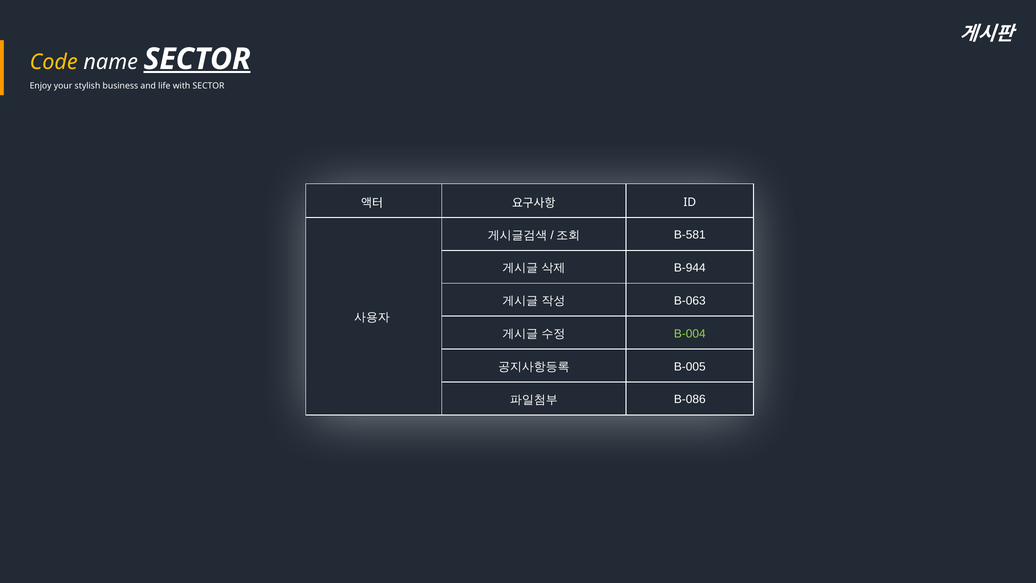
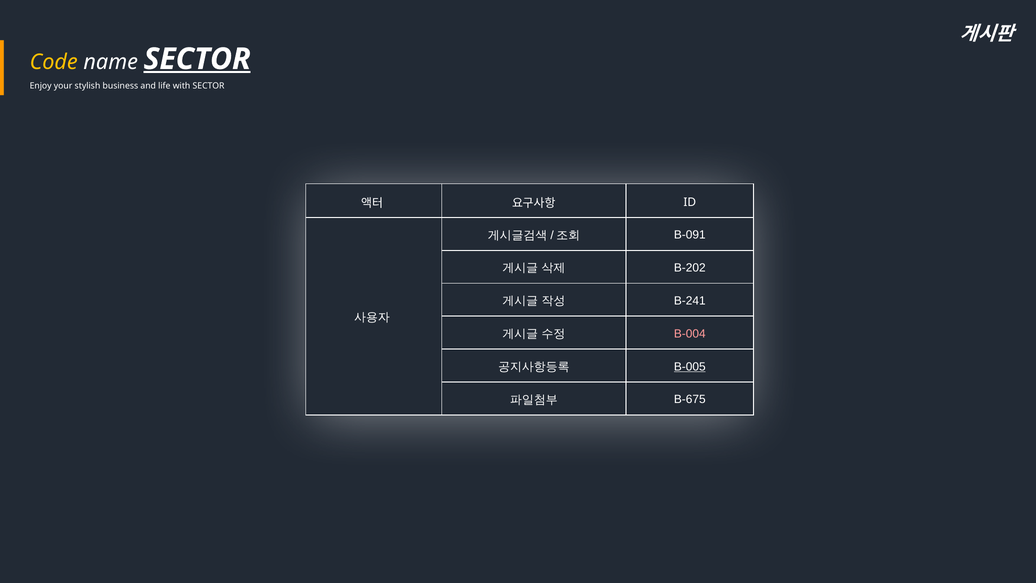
B-581: B-581 -> B-091
B-944: B-944 -> B-202
B-063: B-063 -> B-241
B-004 colour: light green -> pink
B-005 underline: none -> present
B-086: B-086 -> B-675
